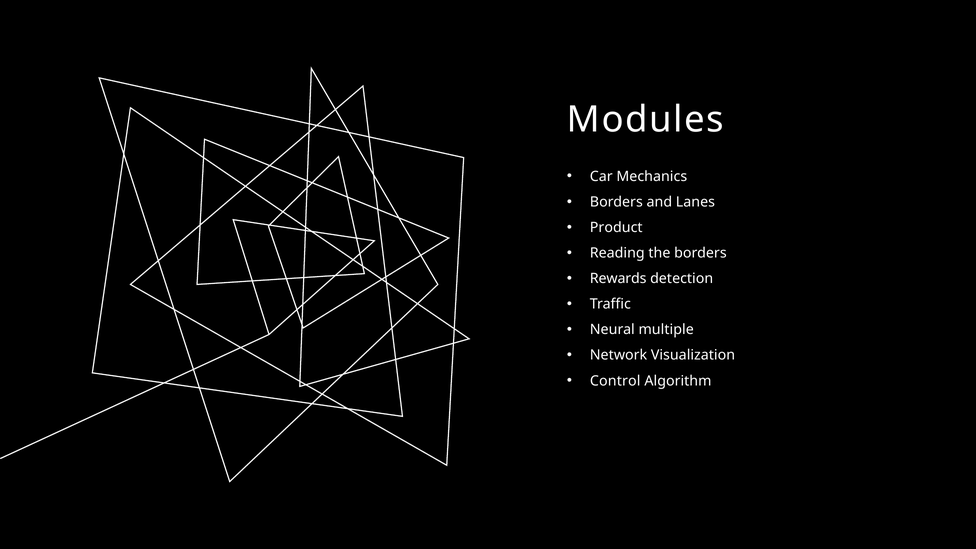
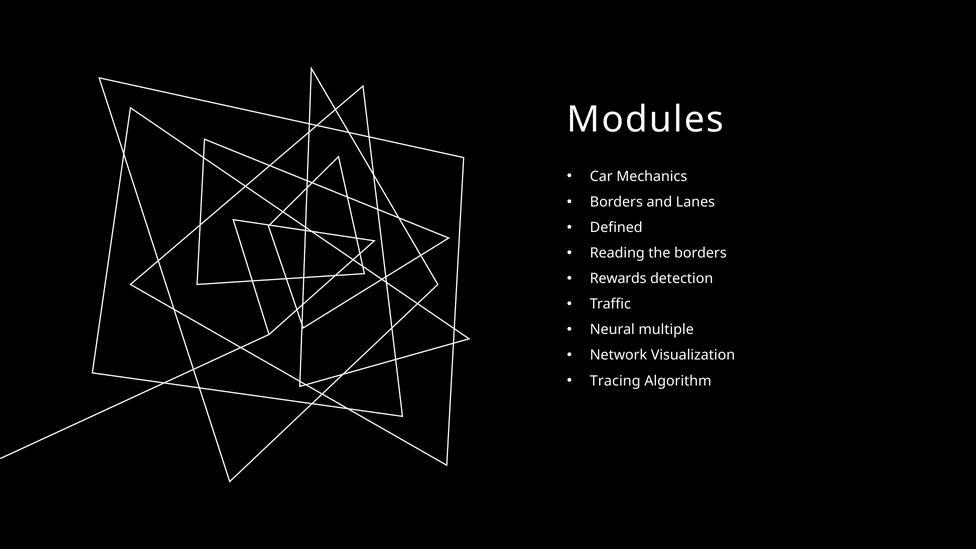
Product: Product -> Defined
Control: Control -> Tracing
